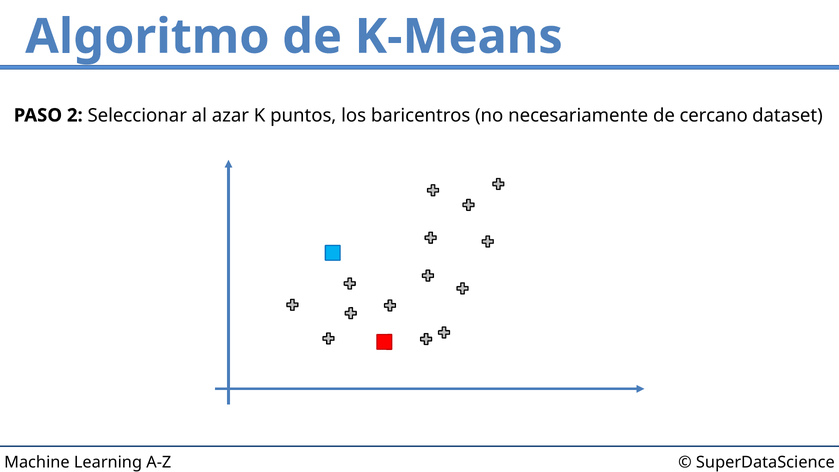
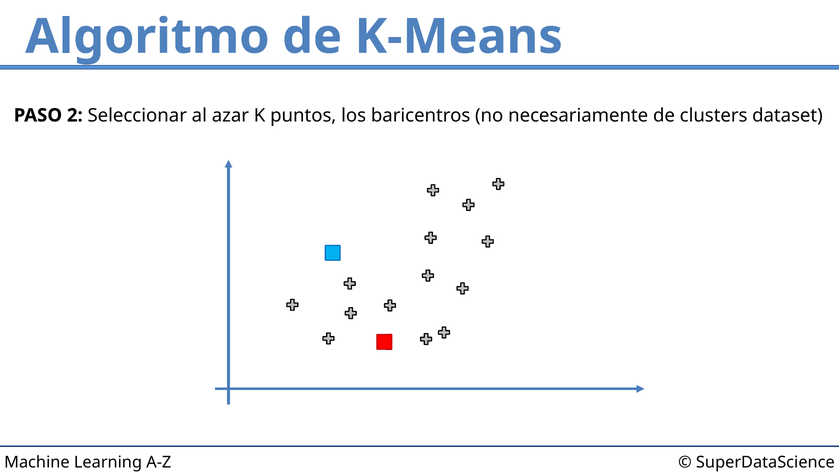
cercano: cercano -> clusters
